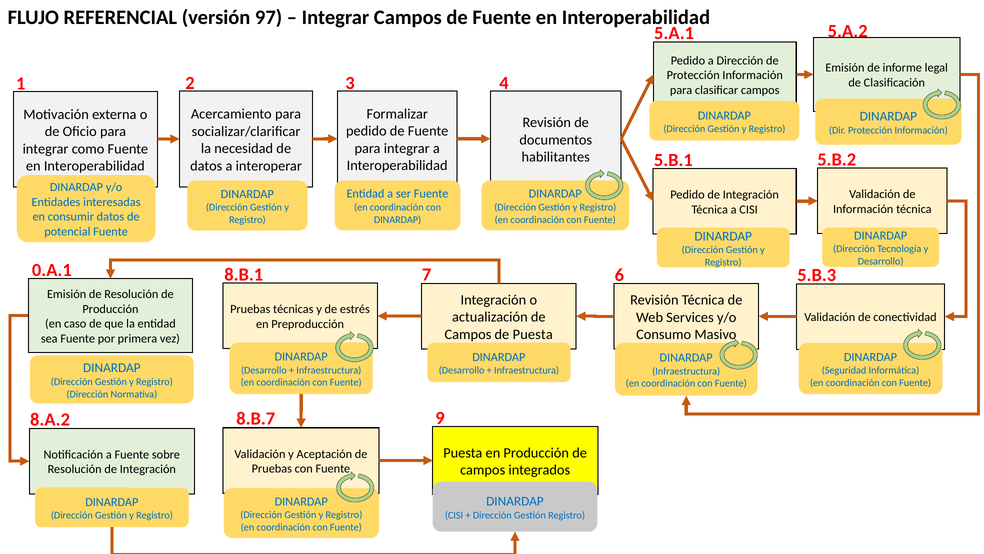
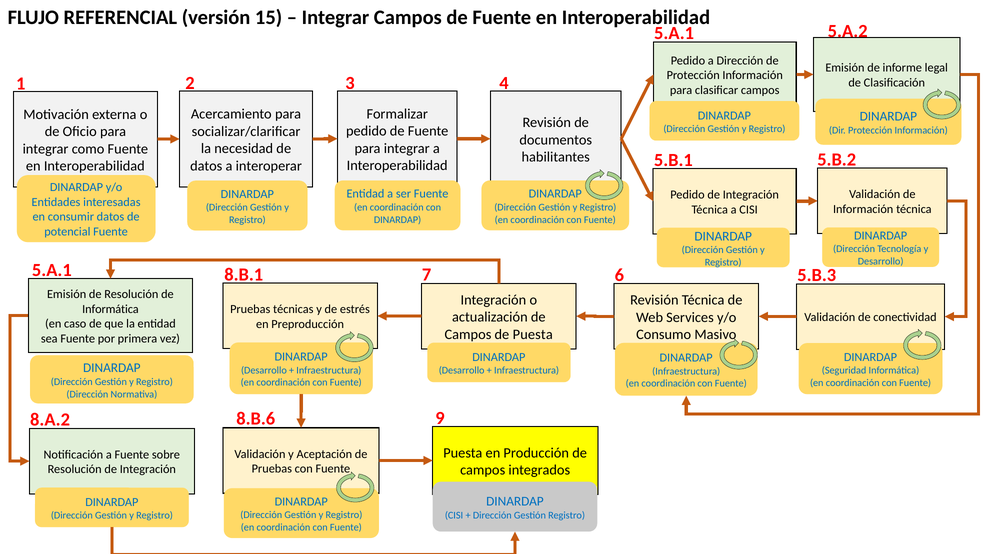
97: 97 -> 15
0.A.1 at (52, 270): 0.A.1 -> 5.A.1
Producción at (110, 309): Producción -> Informática
8.B.7: 8.B.7 -> 8.B.6
